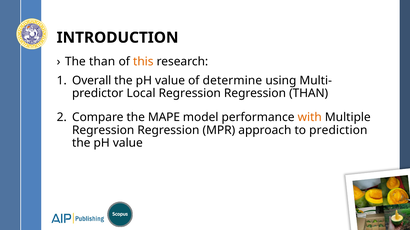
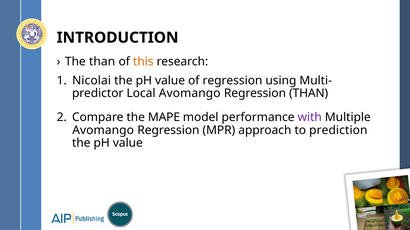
Overall: Overall -> Nicolai
of determine: determine -> regression
Local Regression: Regression -> Avomango
with colour: orange -> purple
Regression at (103, 131): Regression -> Avomango
